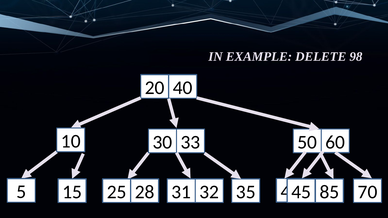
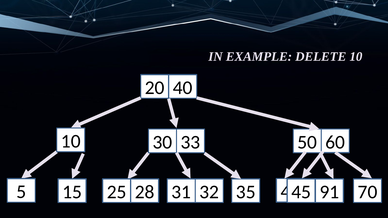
DELETE 98: 98 -> 10
85: 85 -> 91
